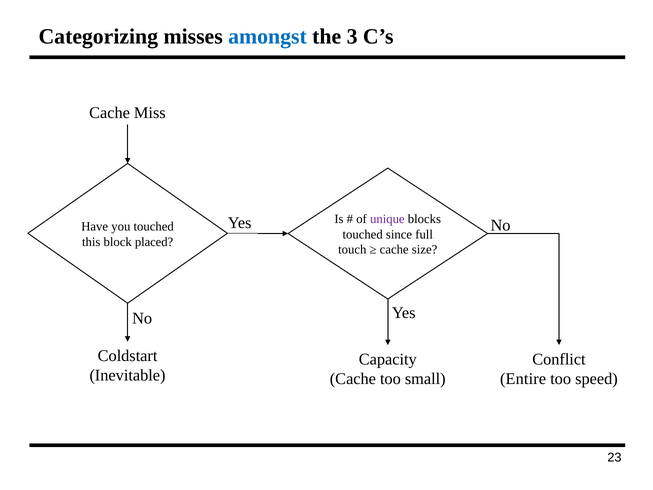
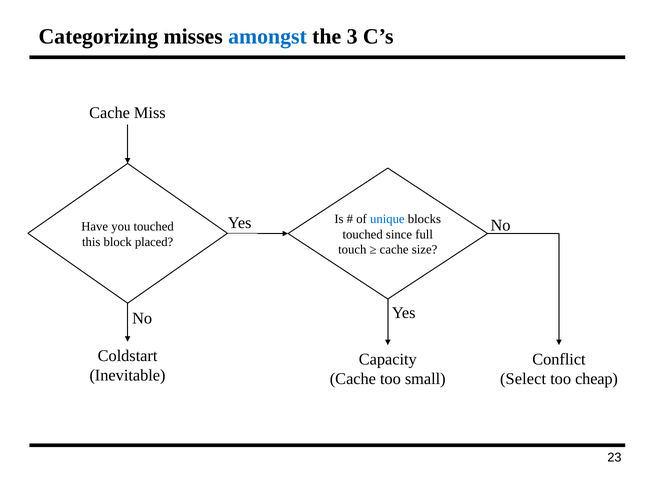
unique colour: purple -> blue
Entire: Entire -> Select
speed: speed -> cheap
